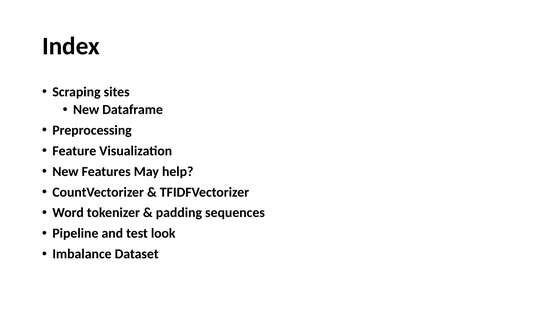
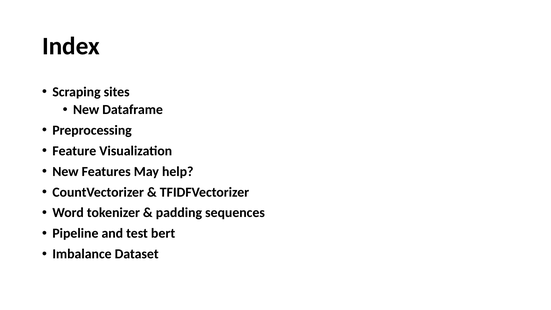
look: look -> bert
